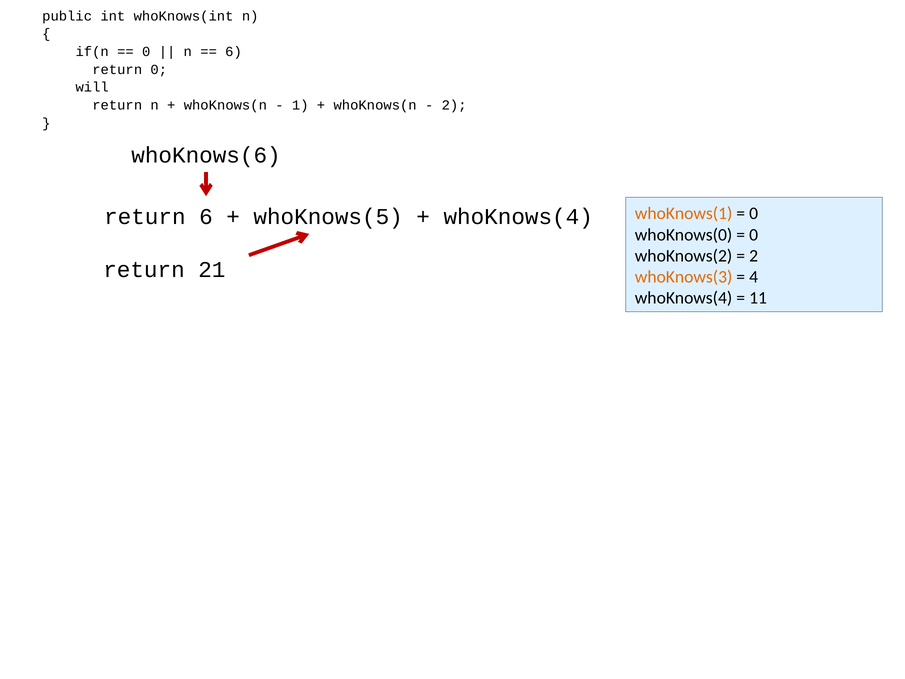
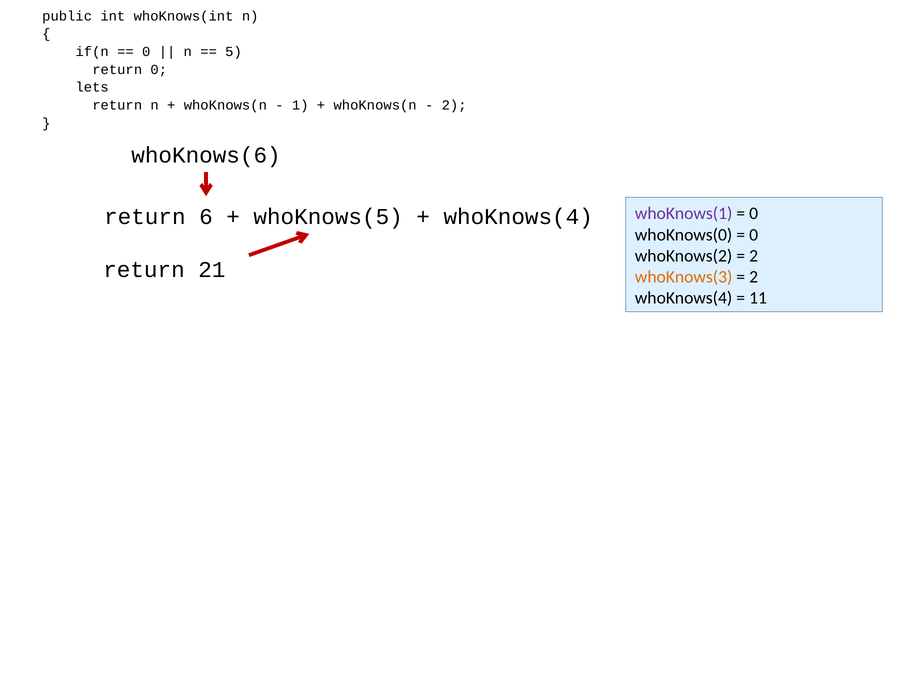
6 at (234, 52): 6 -> 5
will: will -> lets
whoKnows(1 colour: orange -> purple
4 at (754, 277): 4 -> 2
